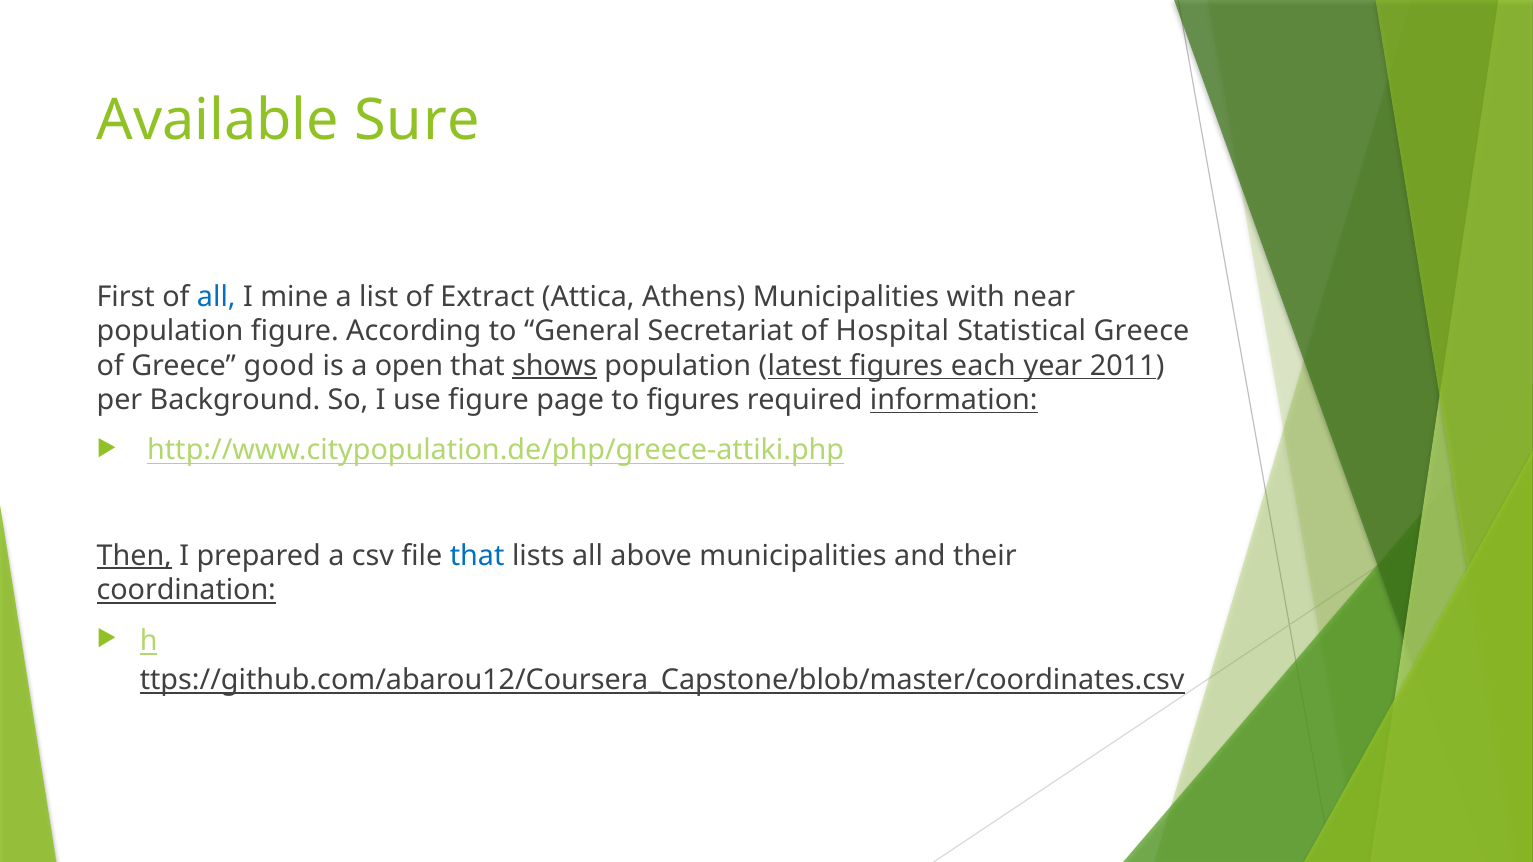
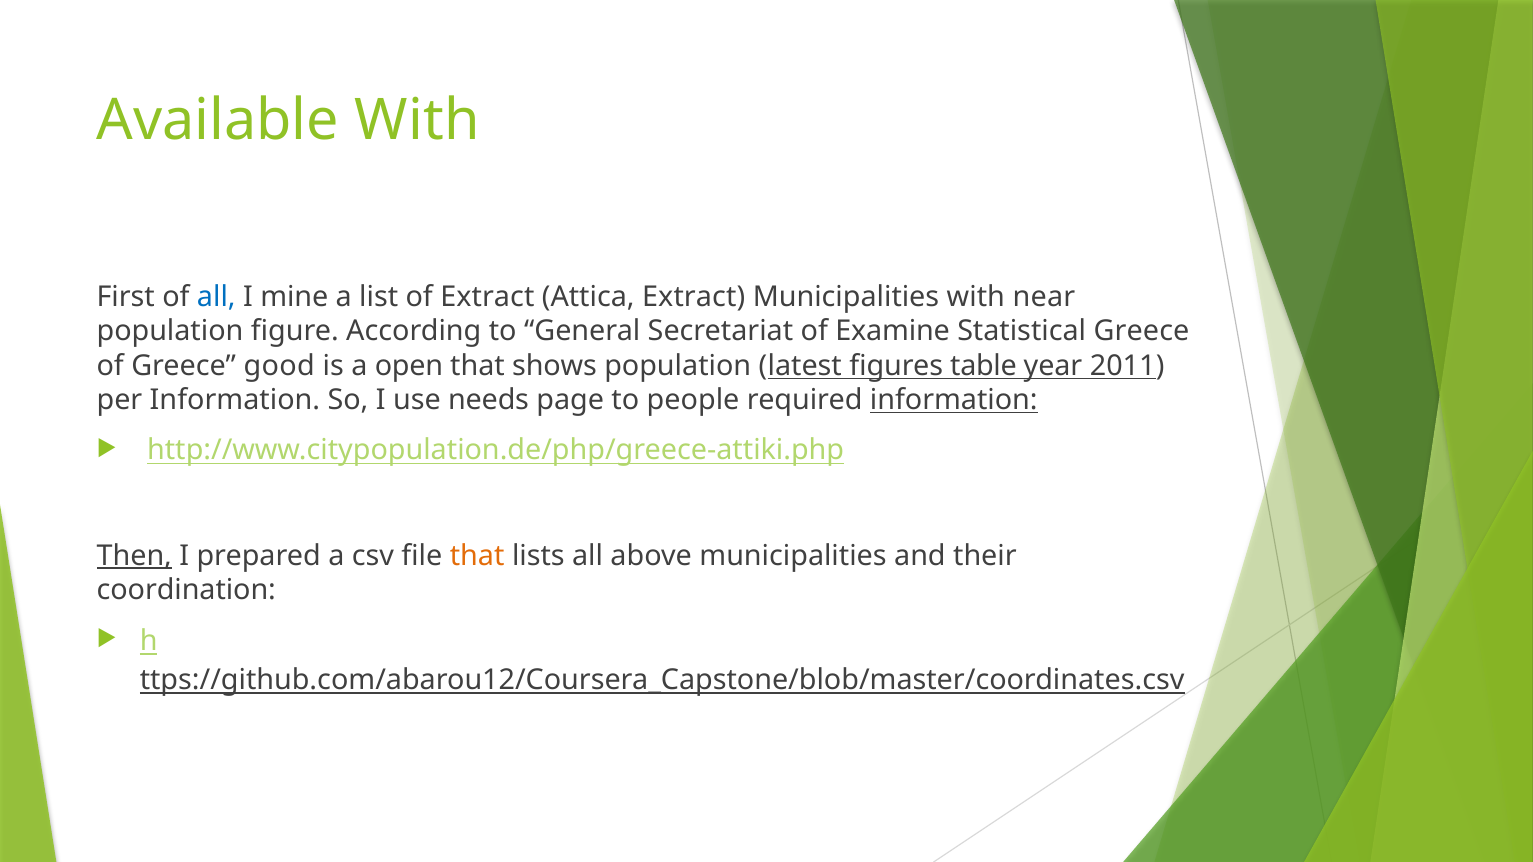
Available Sure: Sure -> With
Attica Athens: Athens -> Extract
Hospital: Hospital -> Examine
shows underline: present -> none
each: each -> table
per Background: Background -> Information
use figure: figure -> needs
to figures: figures -> people
that at (477, 556) colour: blue -> orange
coordination underline: present -> none
